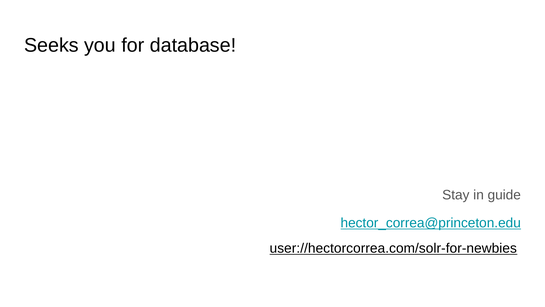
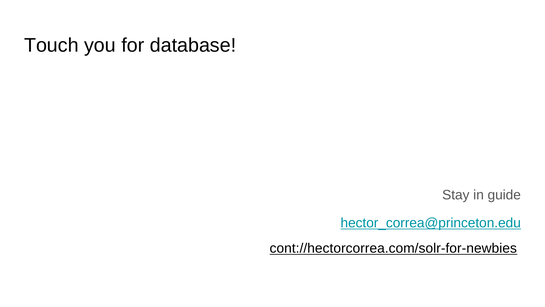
Seeks: Seeks -> Touch
user://hectorcorrea.com/solr-for-newbies: user://hectorcorrea.com/solr-for-newbies -> cont://hectorcorrea.com/solr-for-newbies
